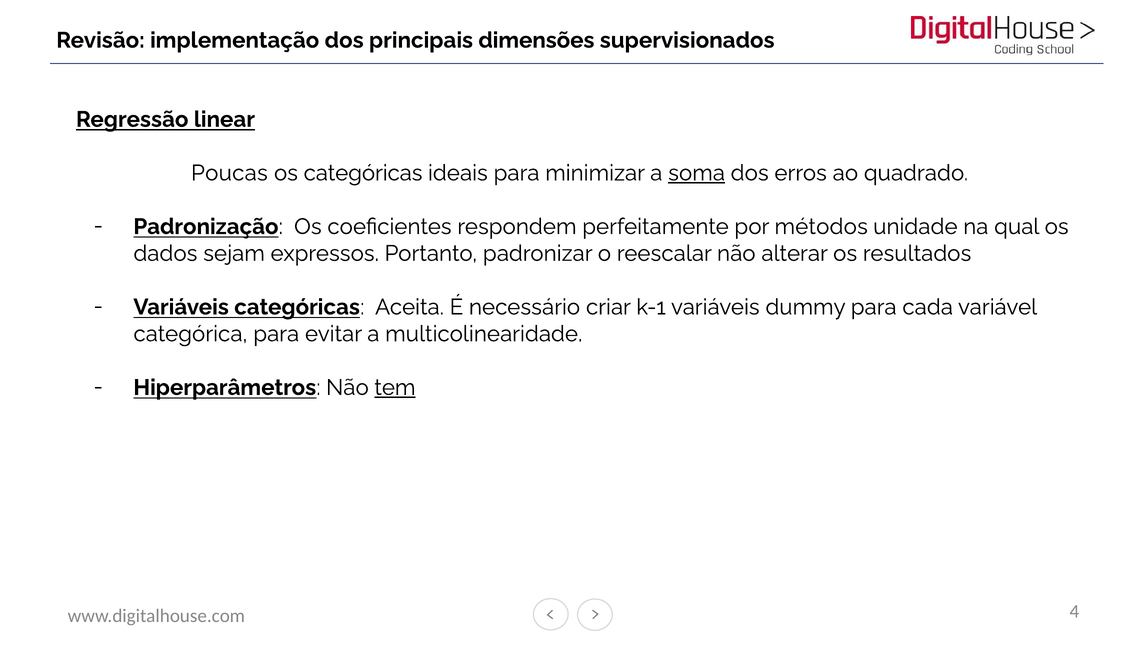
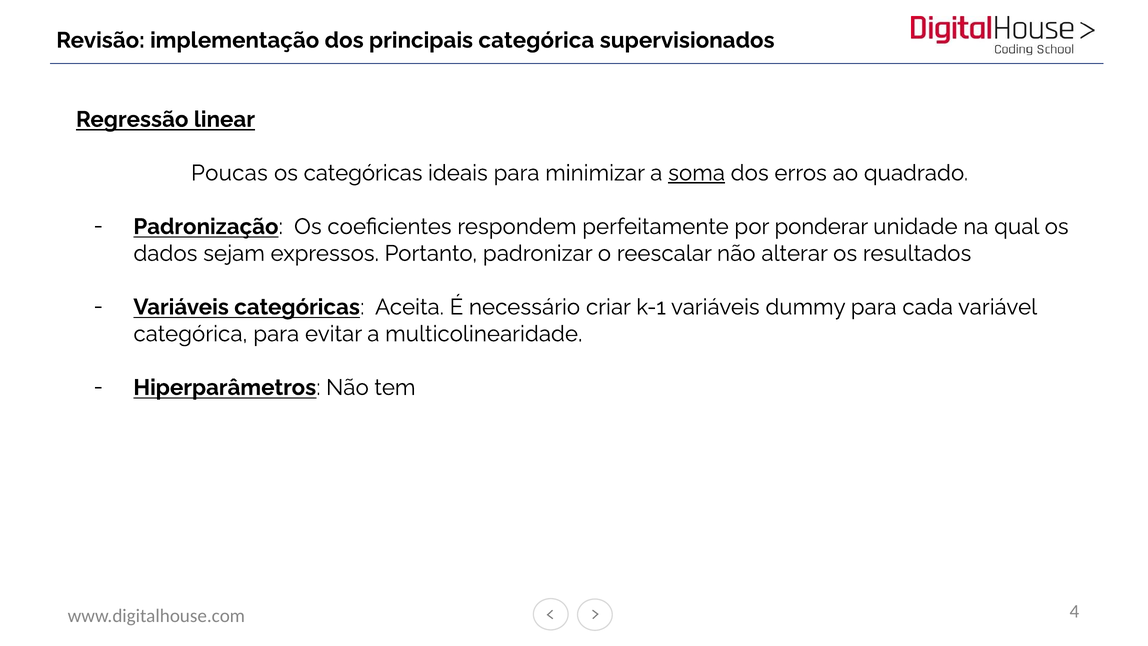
principais dimensões: dimensões -> categórica
métodos: métodos -> ponderar
tem underline: present -> none
